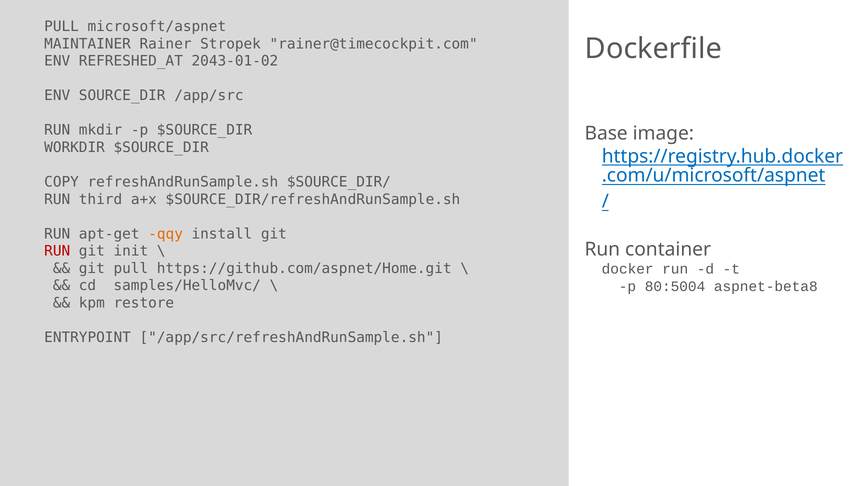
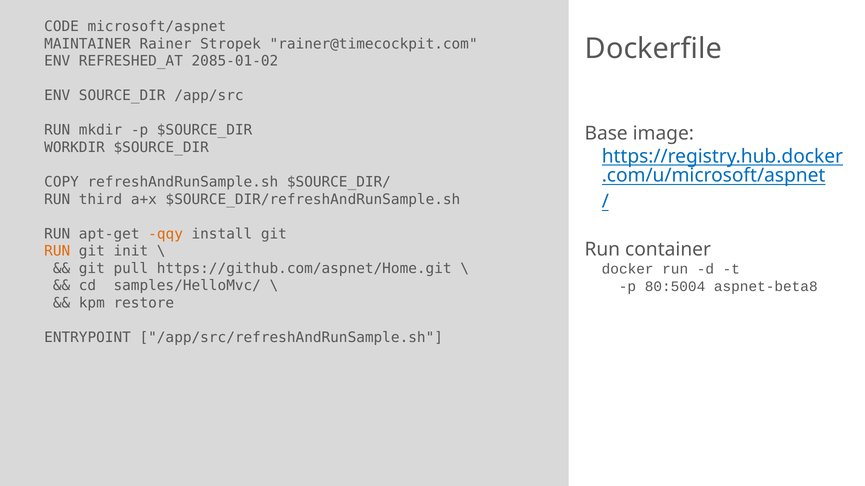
PULL at (62, 27): PULL -> CODE
2043-01-02: 2043-01-02 -> 2085-01-02
RUN at (57, 251) colour: red -> orange
